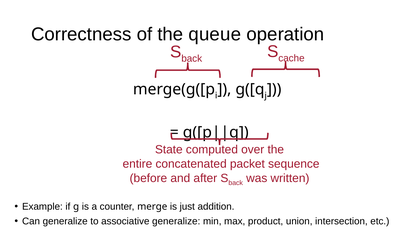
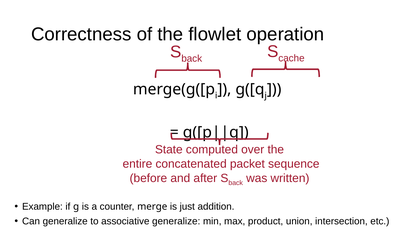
queue: queue -> flowlet
